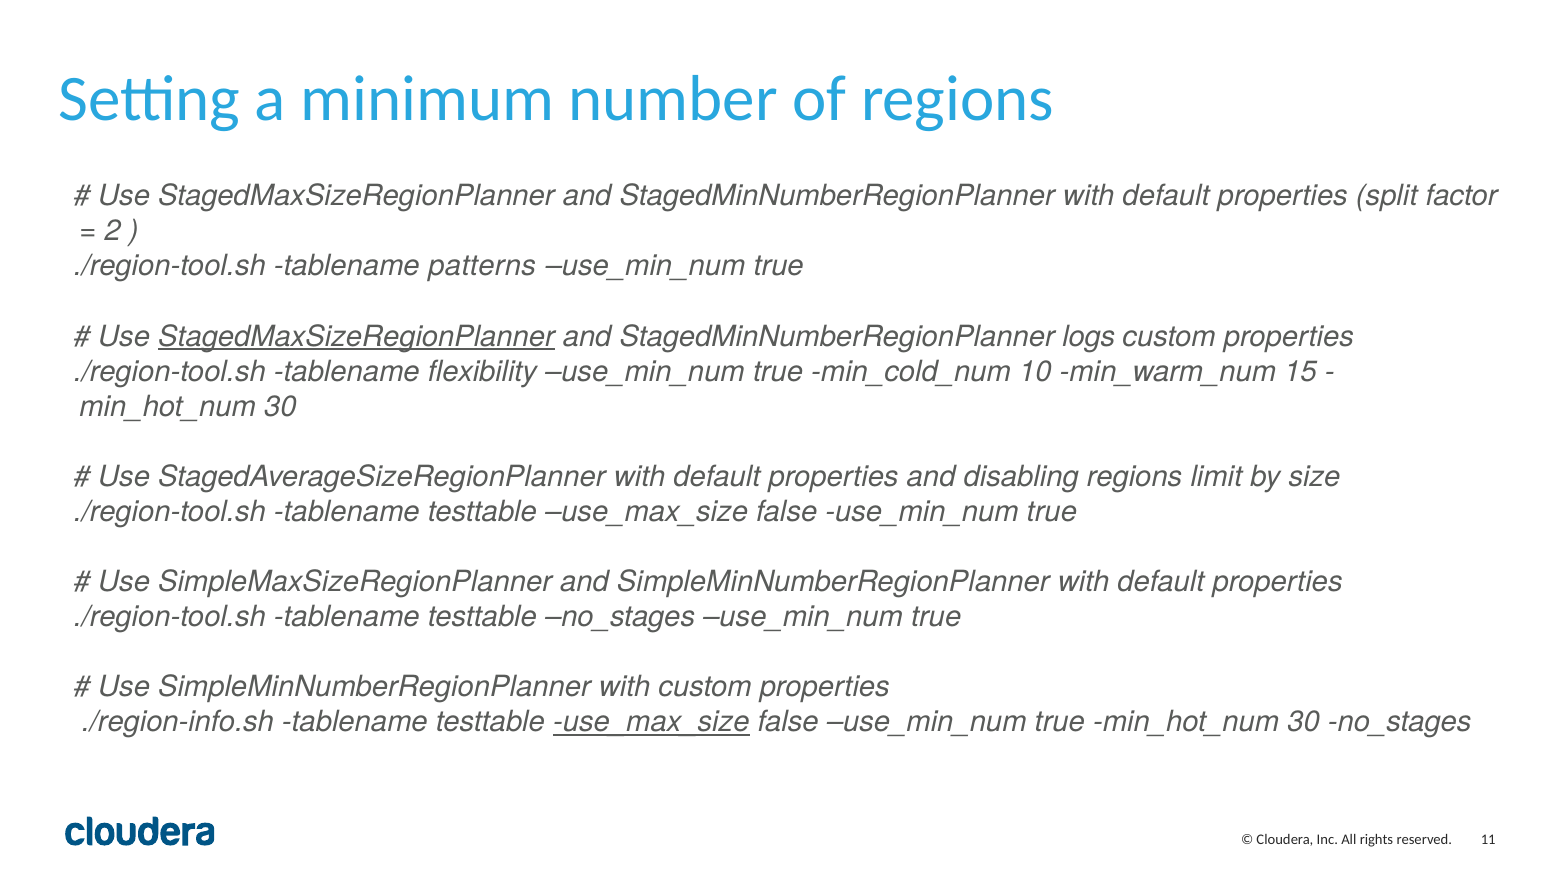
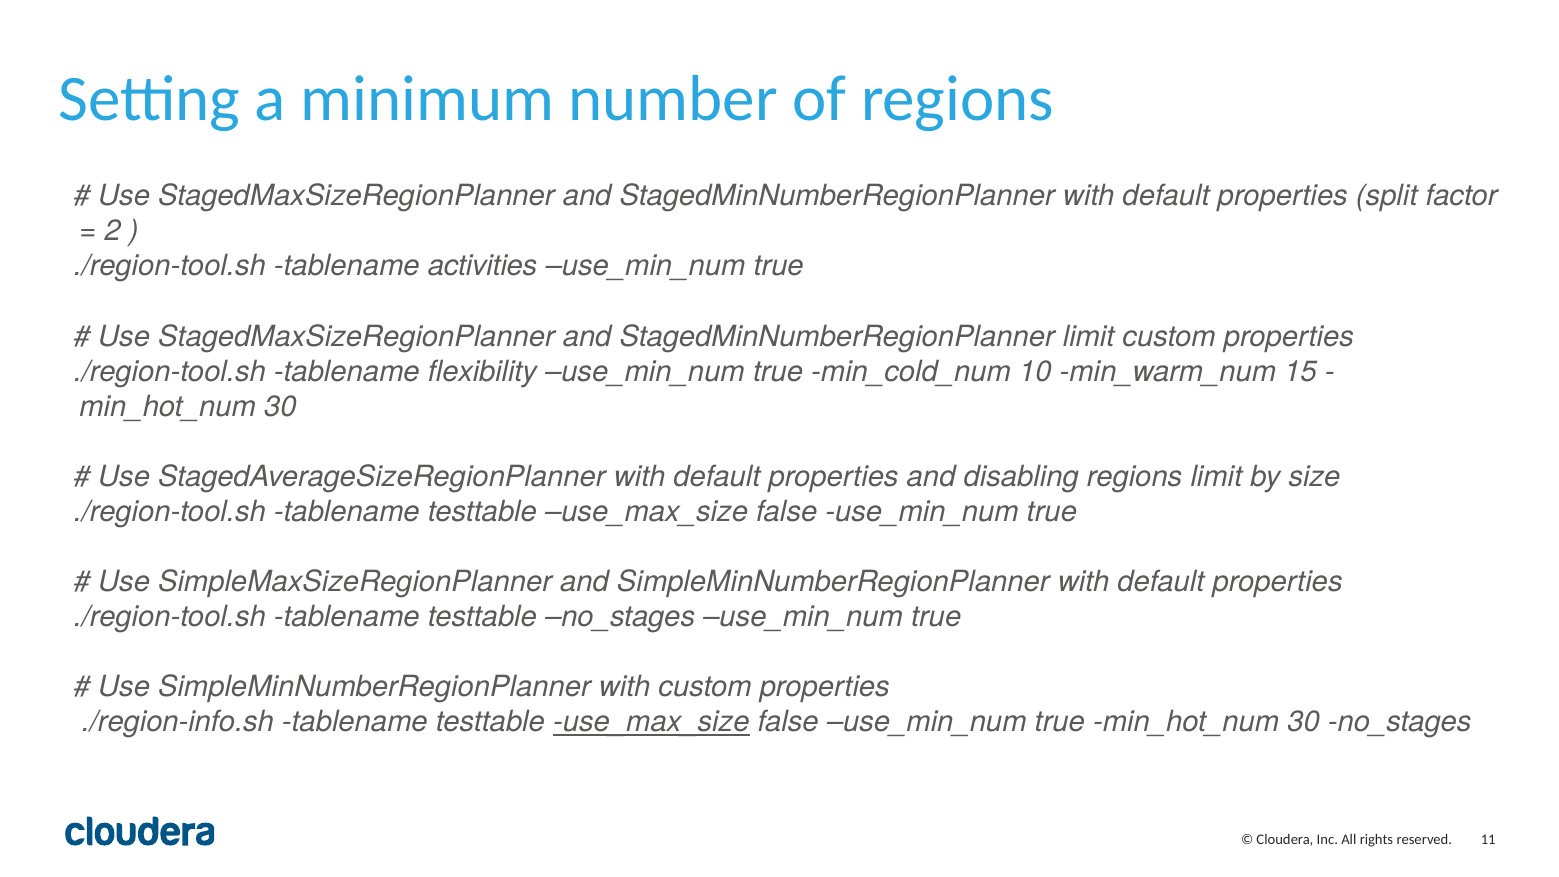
patterns: patterns -> activities
StagedMaxSizeRegionPlanner at (356, 337) underline: present -> none
StagedMinNumberRegionPlanner logs: logs -> limit
